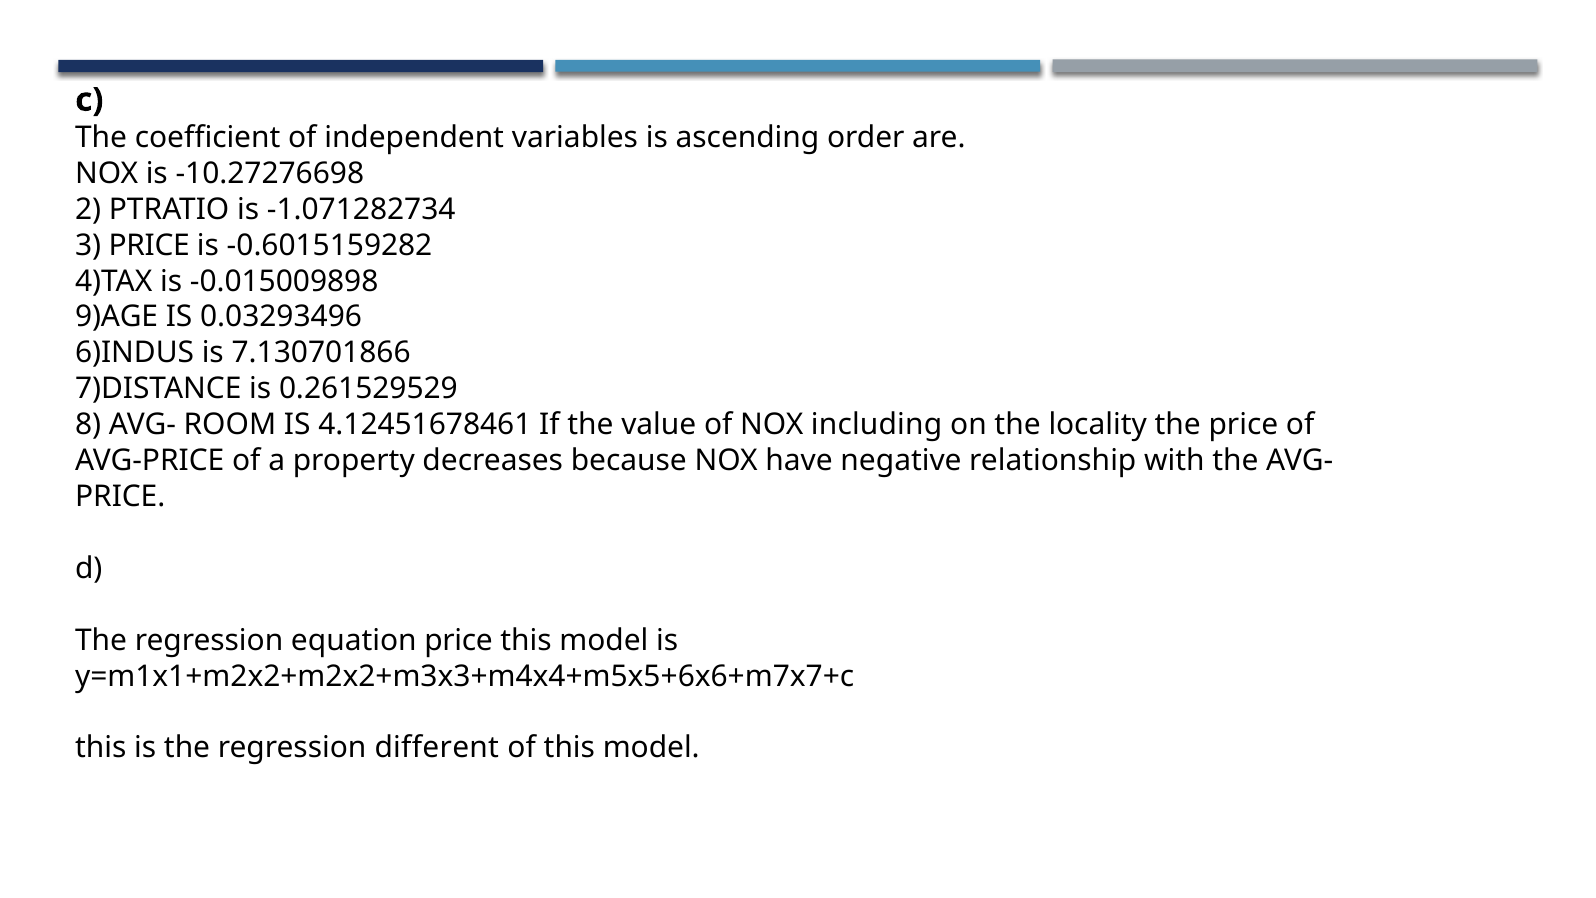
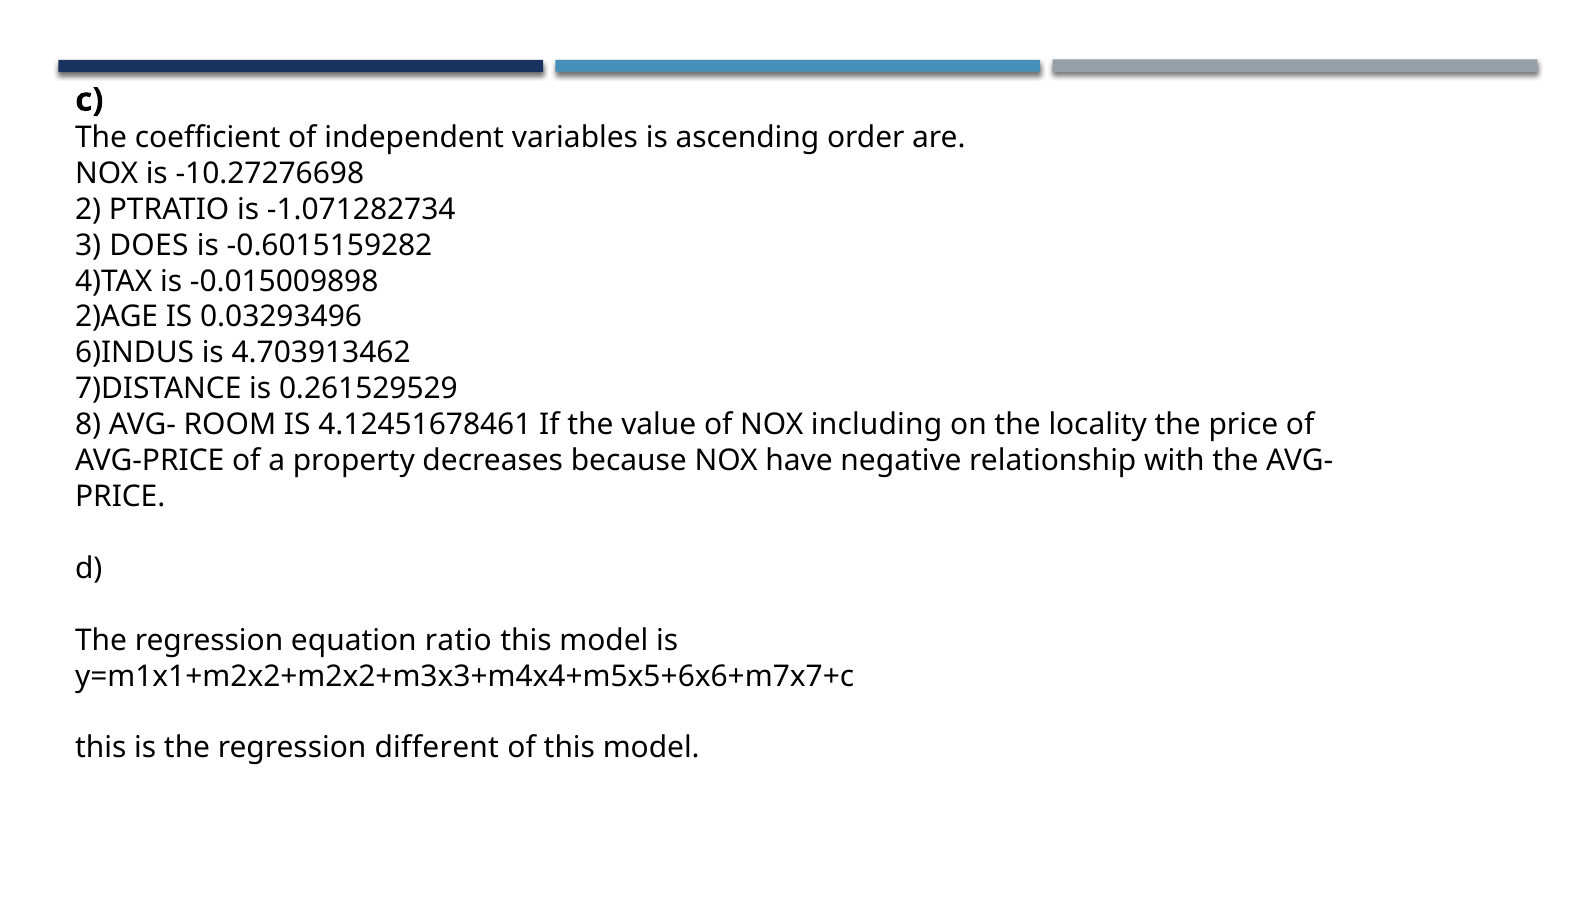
3 PRICE: PRICE -> DOES
9)AGE: 9)AGE -> 2)AGE
7.130701866: 7.130701866 -> 4.703913462
equation price: price -> ratio
